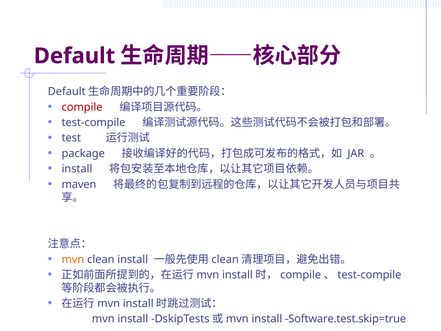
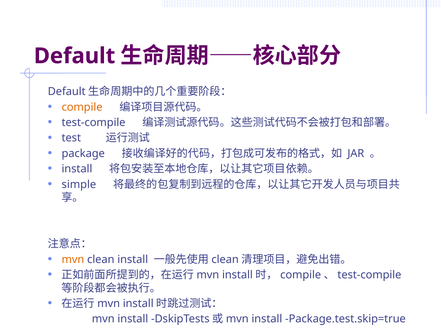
compile colour: red -> orange
maven: maven -> simple
Software.test.skip=true: Software.test.skip=true -> Package.test.skip=true
